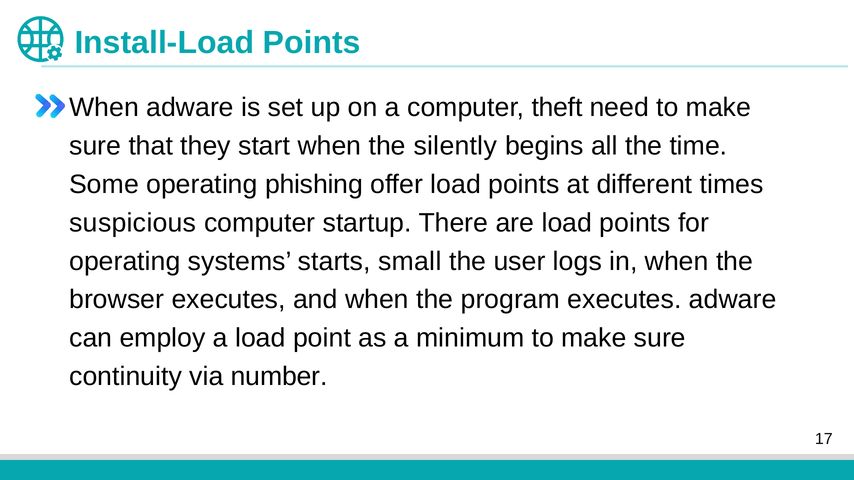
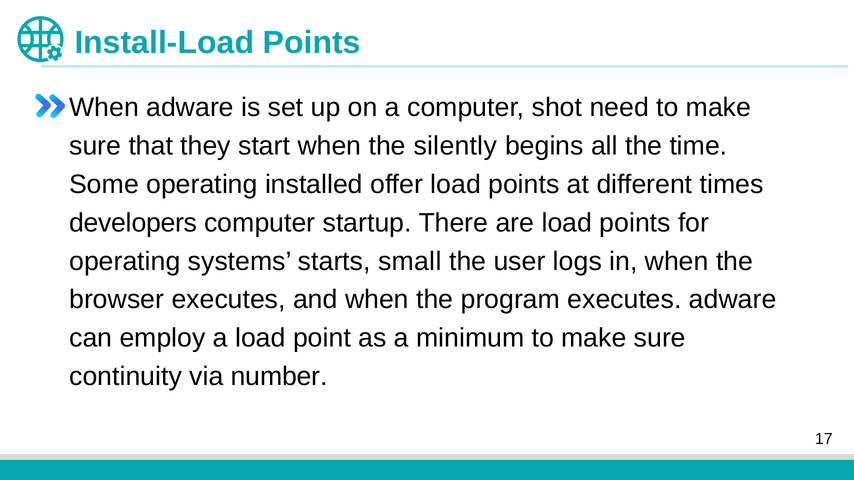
theft: theft -> shot
phishing: phishing -> installed
suspicious: suspicious -> developers
